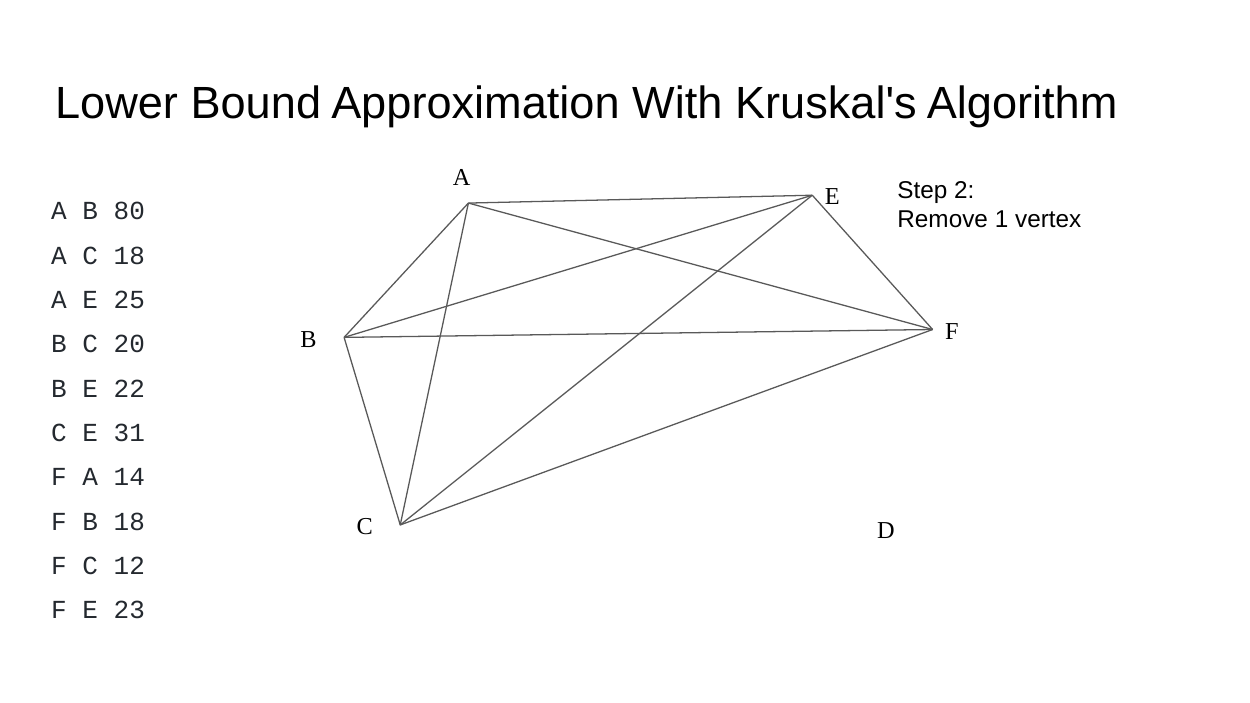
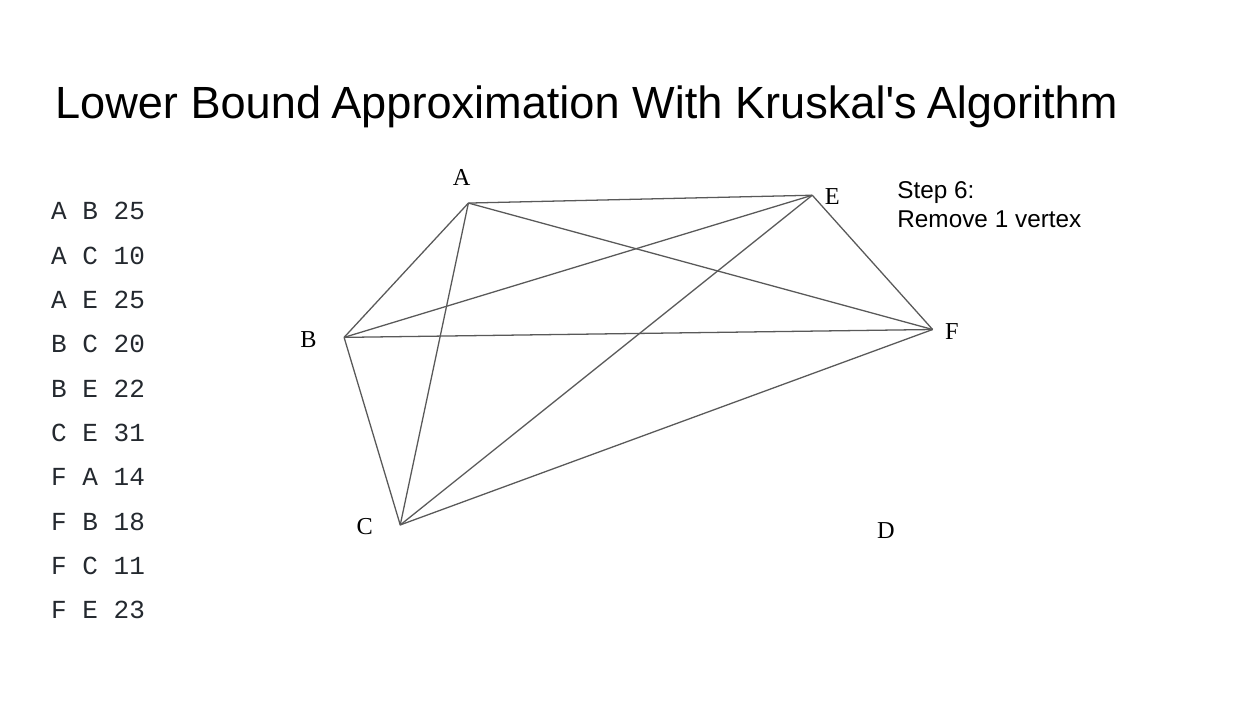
2: 2 -> 6
B 80: 80 -> 25
C 18: 18 -> 10
12: 12 -> 11
